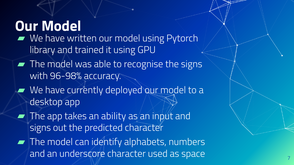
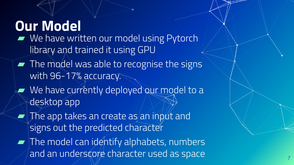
96-98%: 96-98% -> 96-17%
ability: ability -> create
